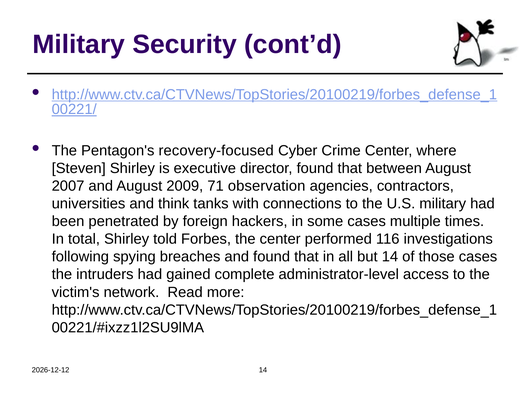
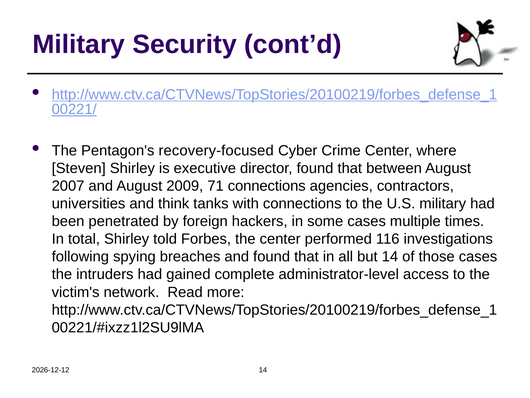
71 observation: observation -> connections
